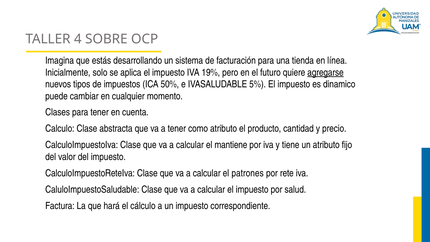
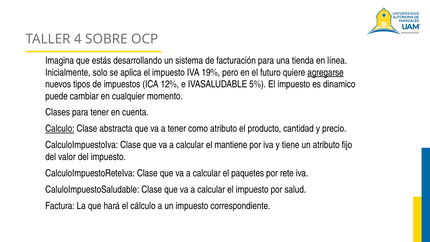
50%: 50% -> 12%
Calculo underline: none -> present
patrones: patrones -> paquetes
